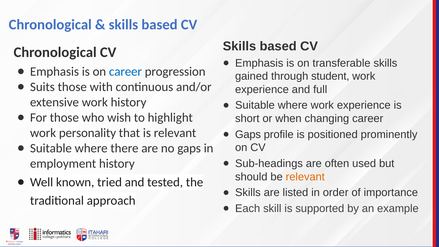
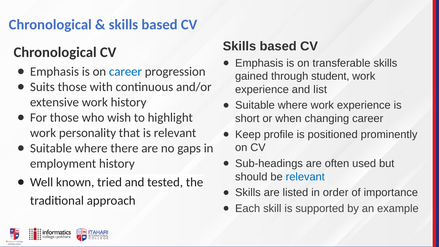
full: full -> list
Gaps at (248, 134): Gaps -> Keep
relevant at (305, 177) colour: orange -> blue
